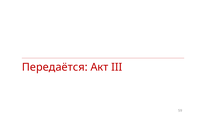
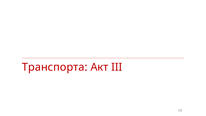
Передаётся: Передаётся -> Транспорта
